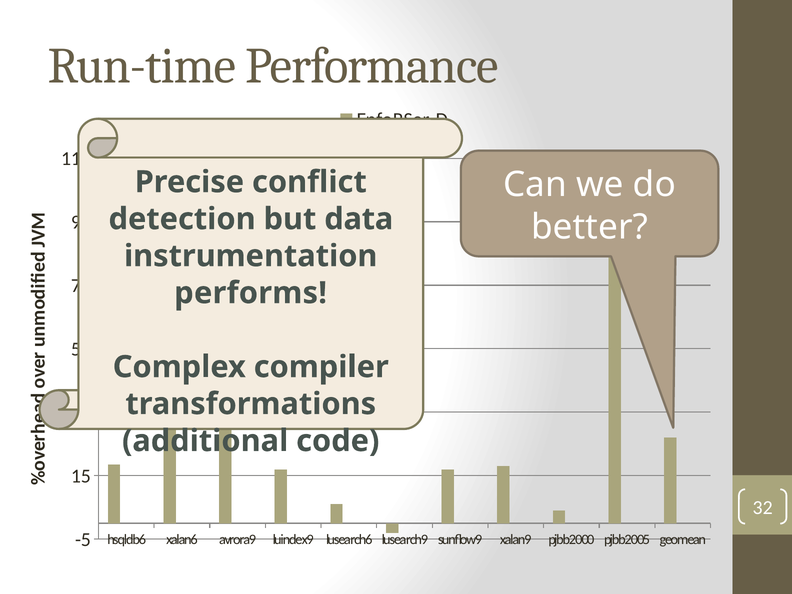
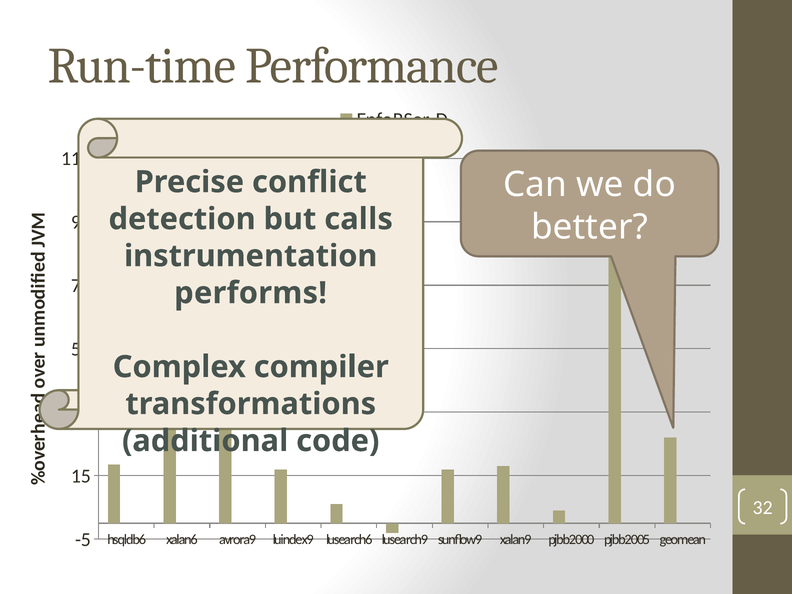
data: data -> calls
